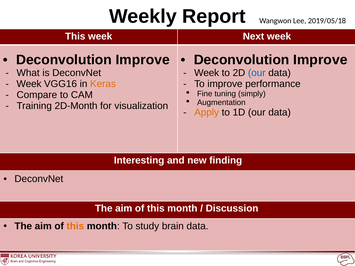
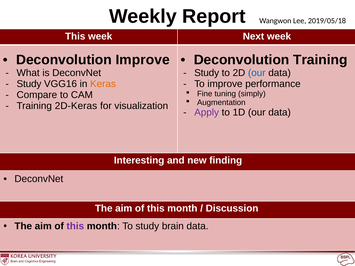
Improve at (320, 60): Improve -> Training
Week at (207, 73): Week -> Study
Week at (29, 84): Week -> Study
2D-Month: 2D-Month -> 2D-Keras
Apply colour: orange -> purple
this at (75, 226) colour: orange -> purple
